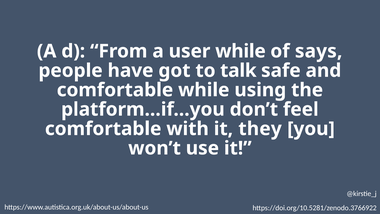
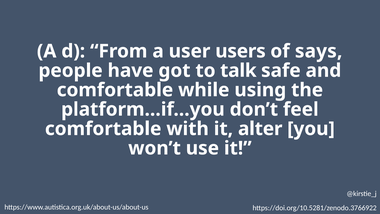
user while: while -> users
they: they -> alter
